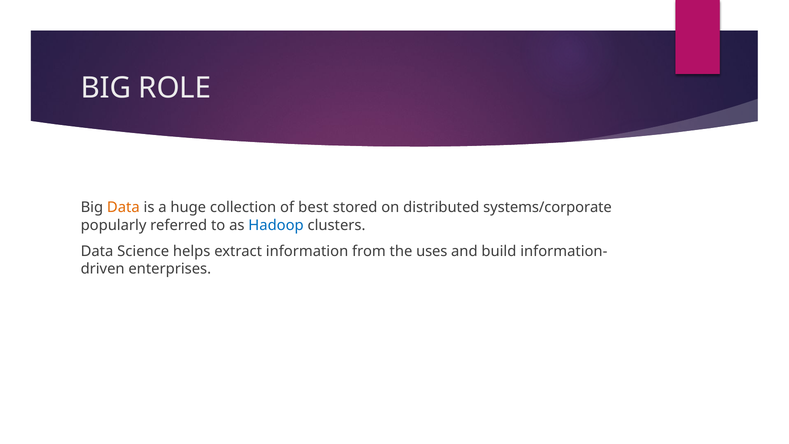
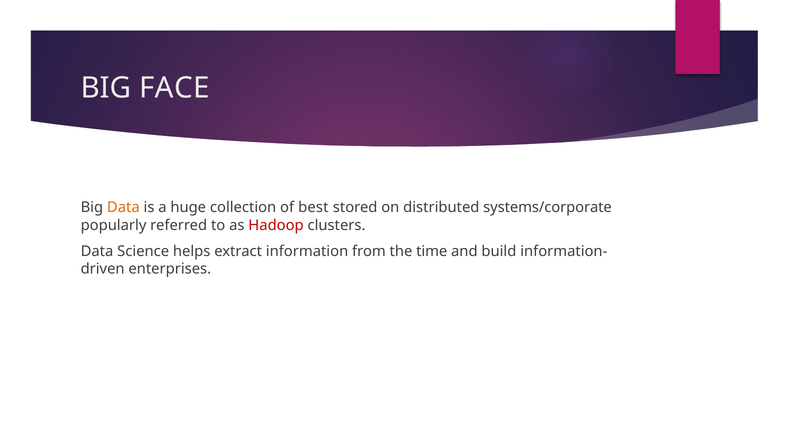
ROLE: ROLE -> FACE
Hadoop colour: blue -> red
uses: uses -> time
